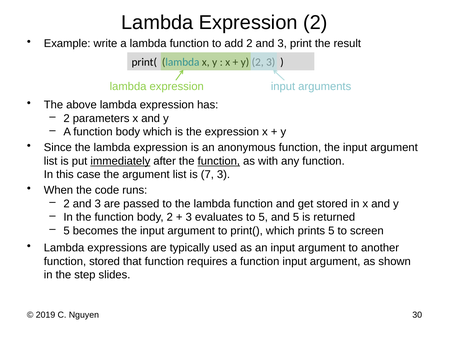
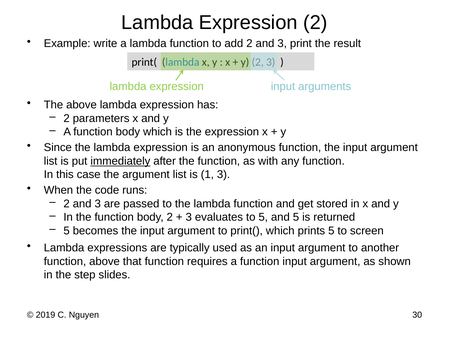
function at (219, 161) underline: present -> none
7: 7 -> 1
function stored: stored -> above
